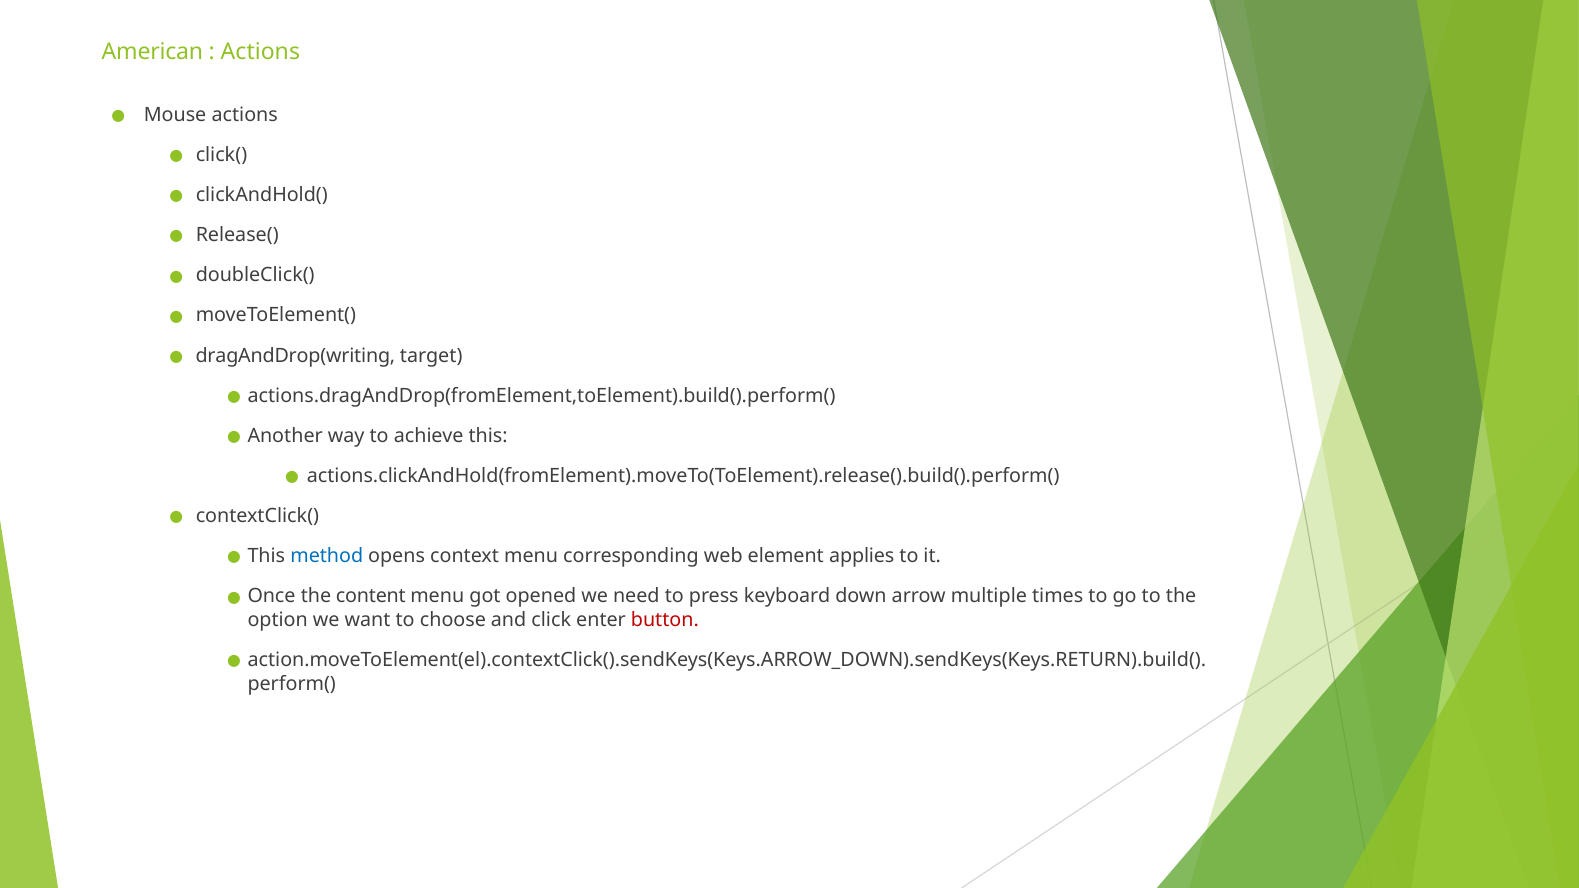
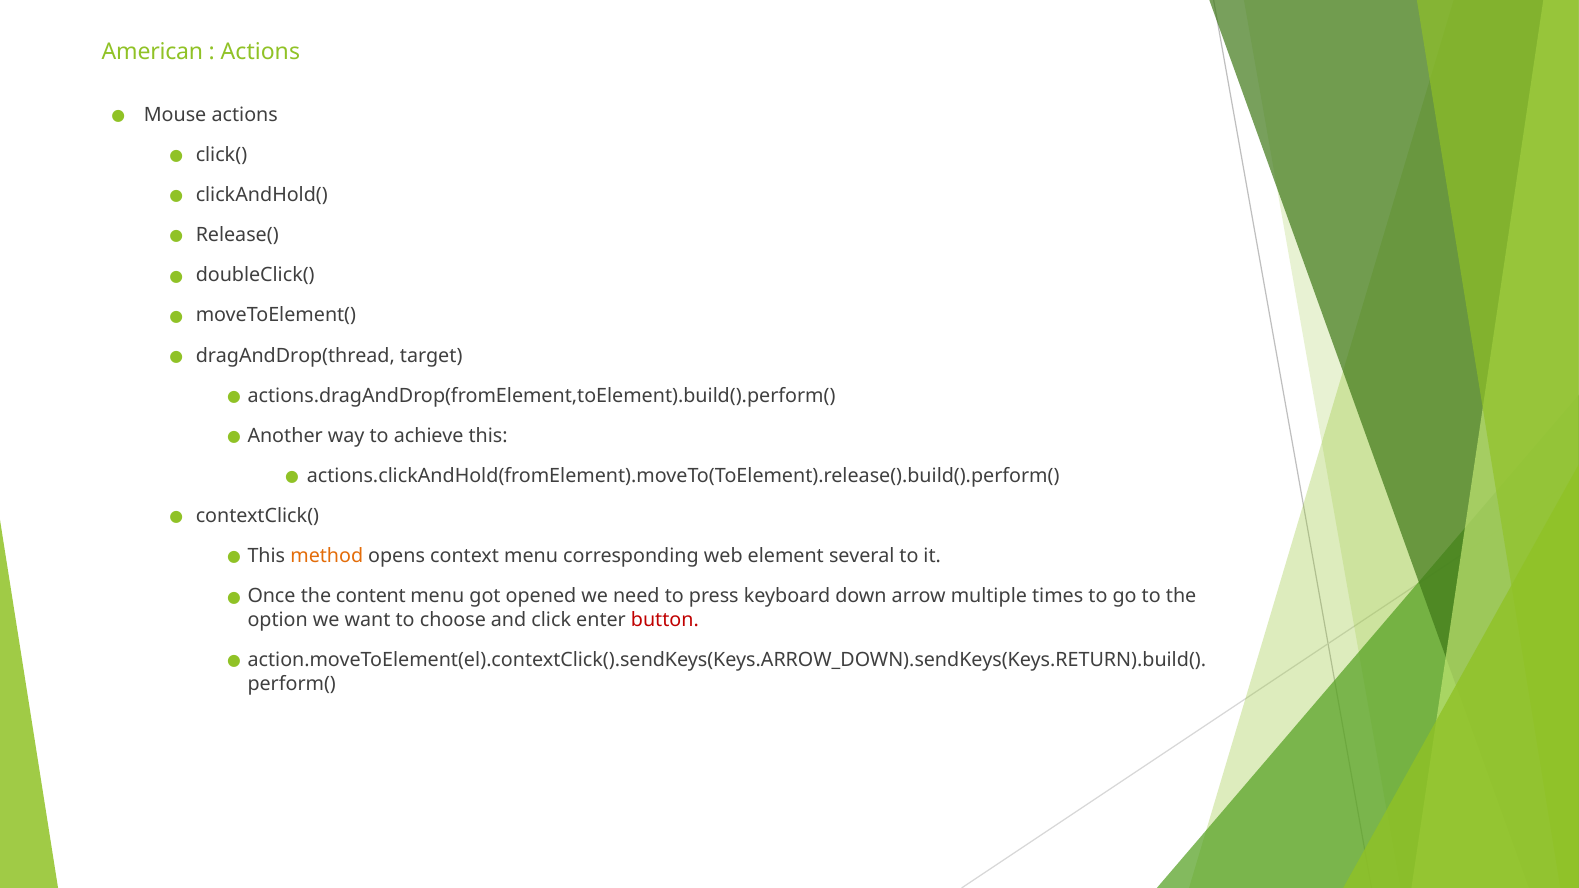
dragAndDrop(writing: dragAndDrop(writing -> dragAndDrop(thread
method colour: blue -> orange
applies: applies -> several
